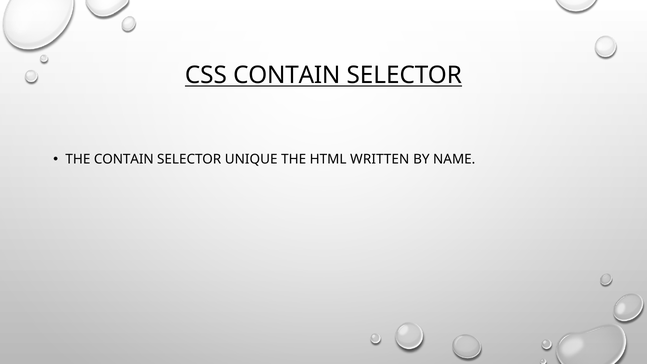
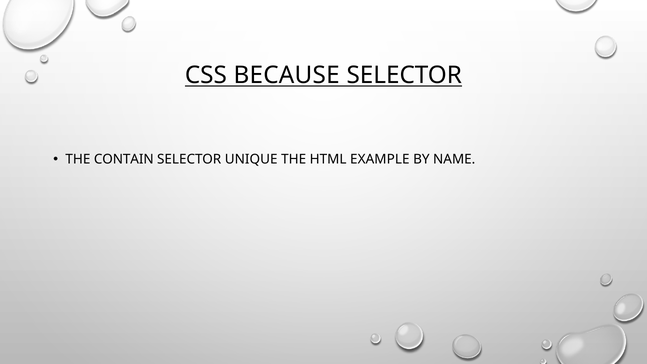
CSS CONTAIN: CONTAIN -> BECAUSE
WRITTEN: WRITTEN -> EXAMPLE
